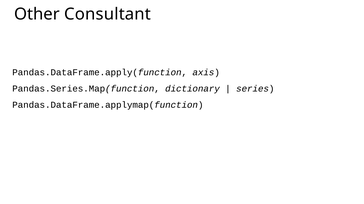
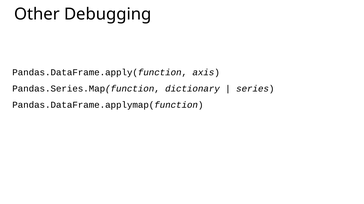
Consultant: Consultant -> Debugging
